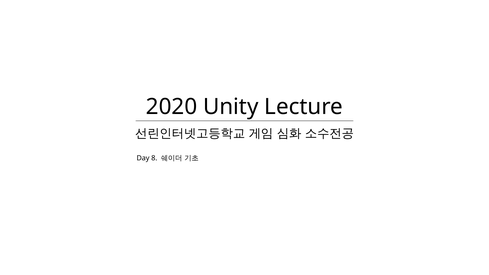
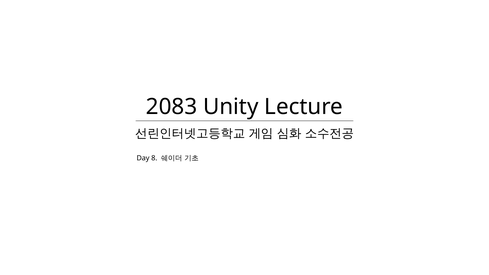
2020: 2020 -> 2083
